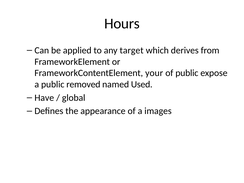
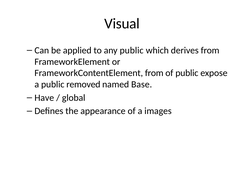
Hours: Hours -> Visual
any target: target -> public
FrameworkContentElement your: your -> from
Used: Used -> Base
